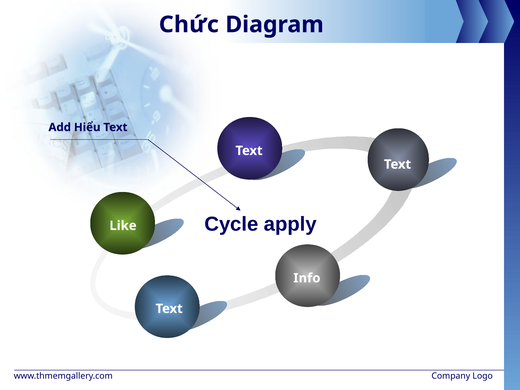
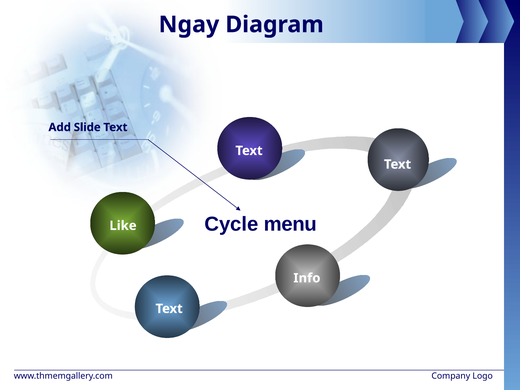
Chức: Chức -> Ngay
Hiểu: Hiểu -> Slide
apply: apply -> menu
